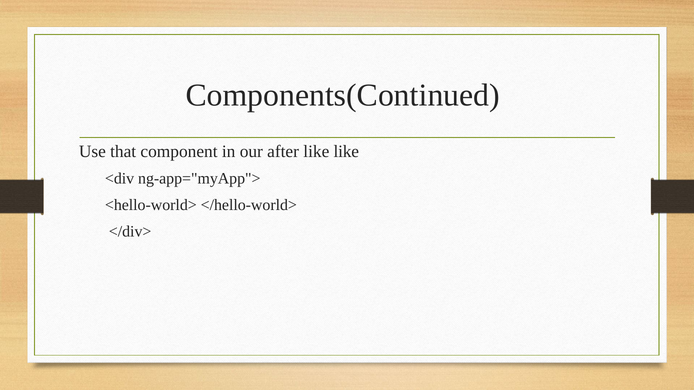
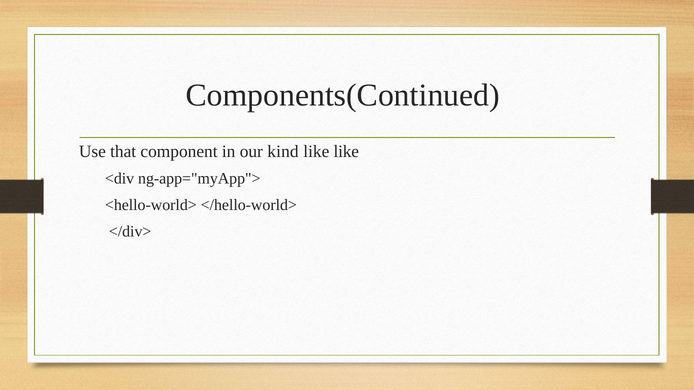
after: after -> kind
